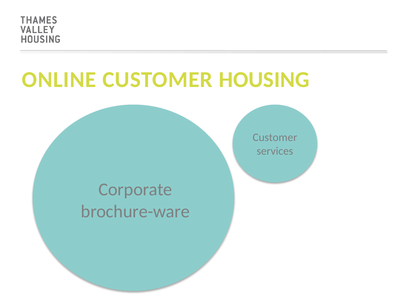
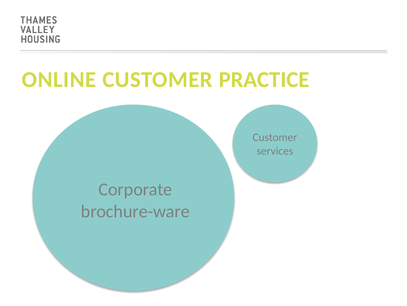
HOUSING: HOUSING -> PRACTICE
